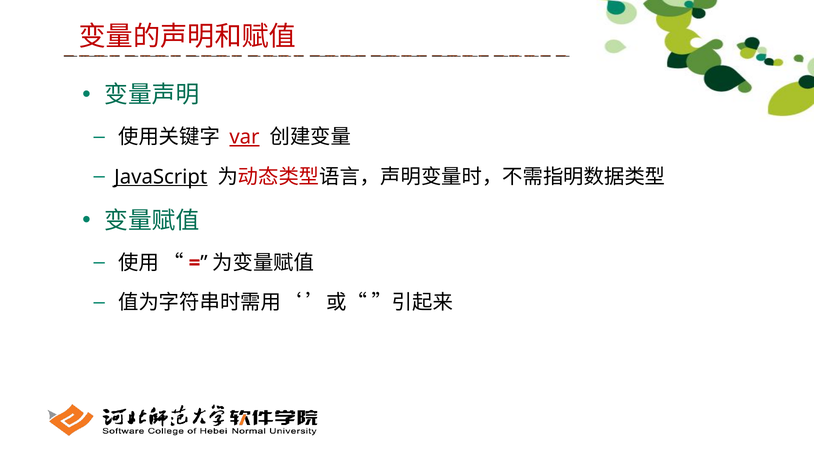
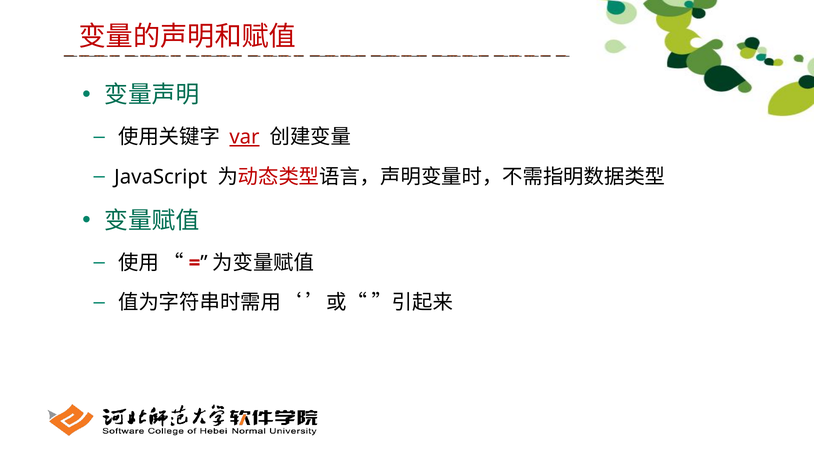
JavaScript underline: present -> none
